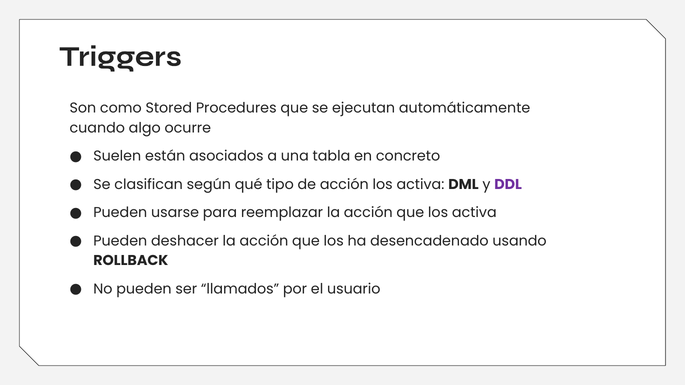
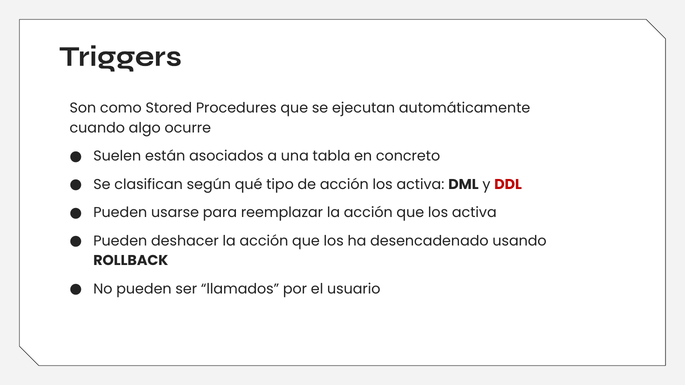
DDL colour: purple -> red
